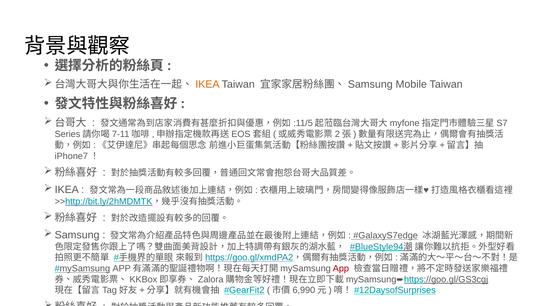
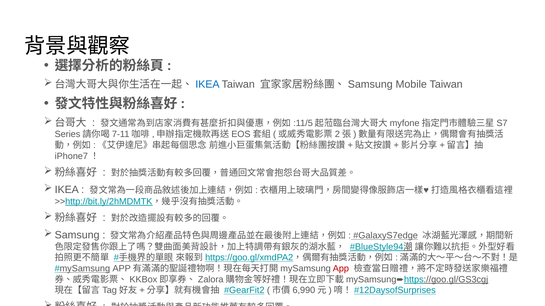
IKEA colour: orange -> blue
